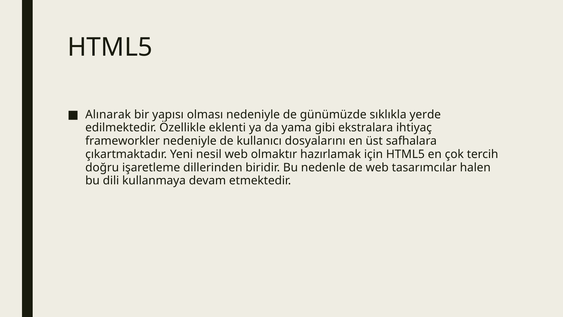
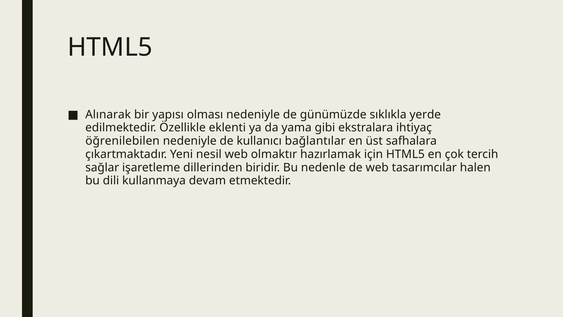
frameworkler: frameworkler -> öğrenilebilen
dosyalarını: dosyalarını -> bağlantılar
doğru: doğru -> sağlar
